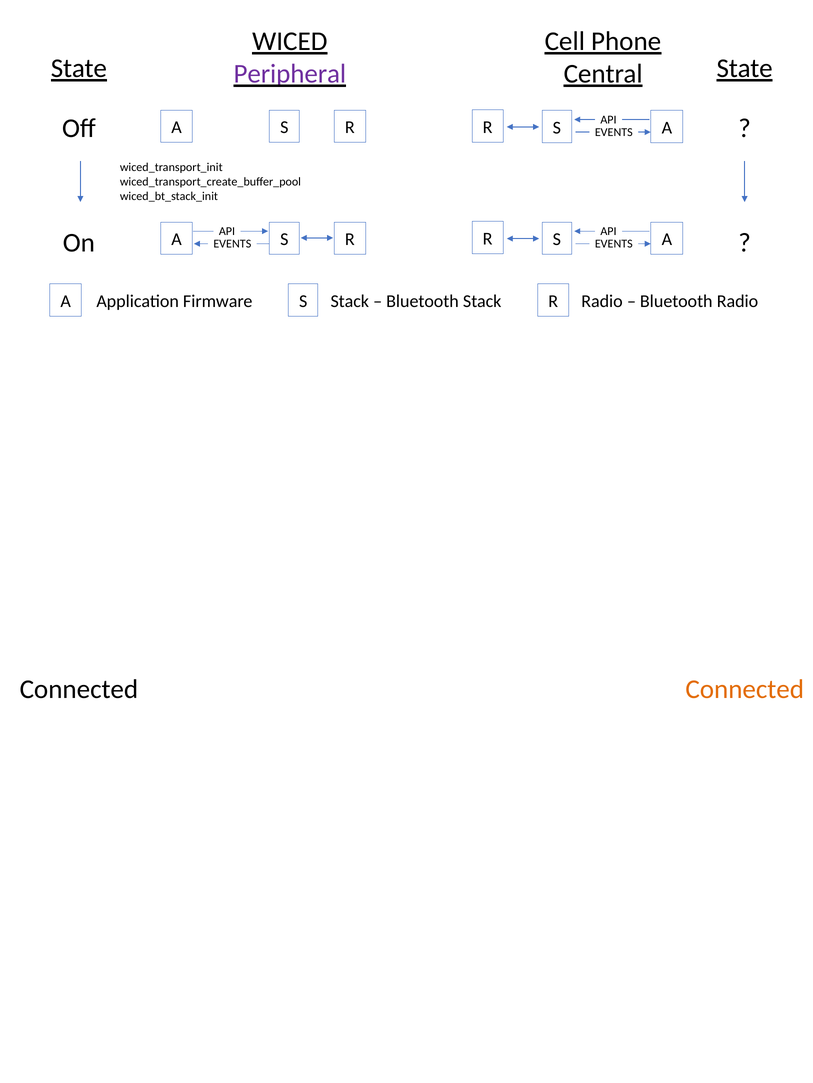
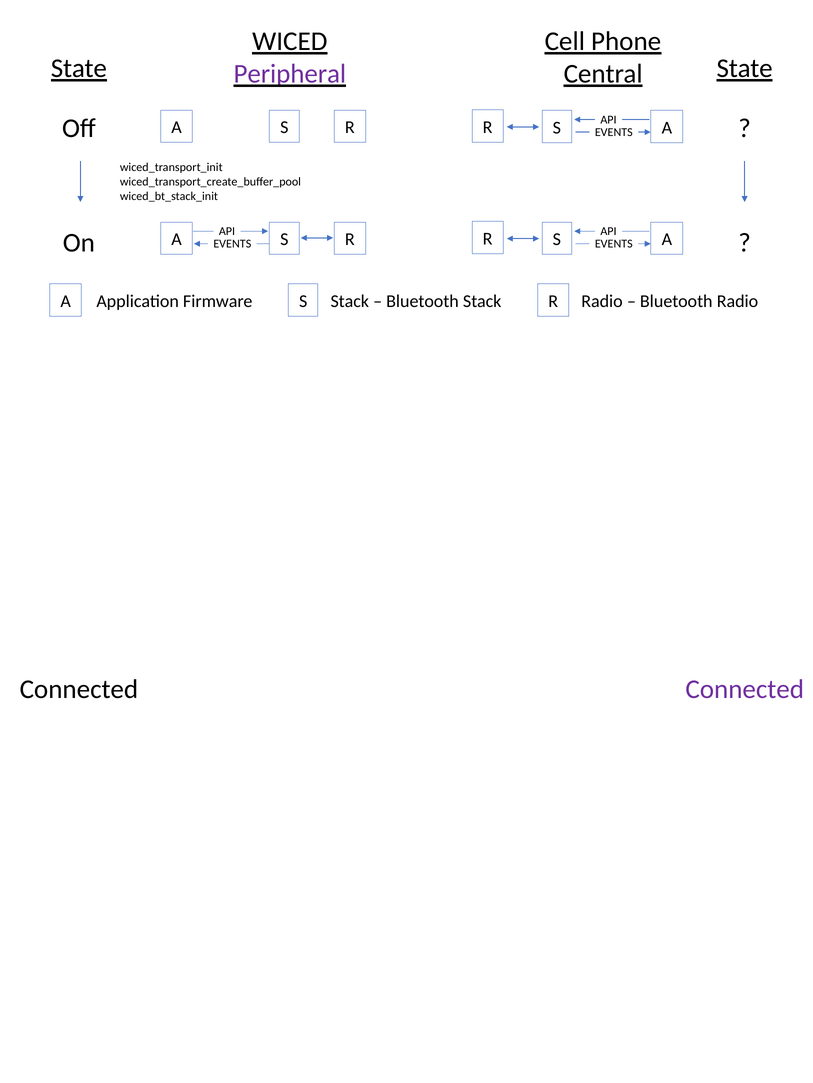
Connected at (745, 690) colour: orange -> purple
